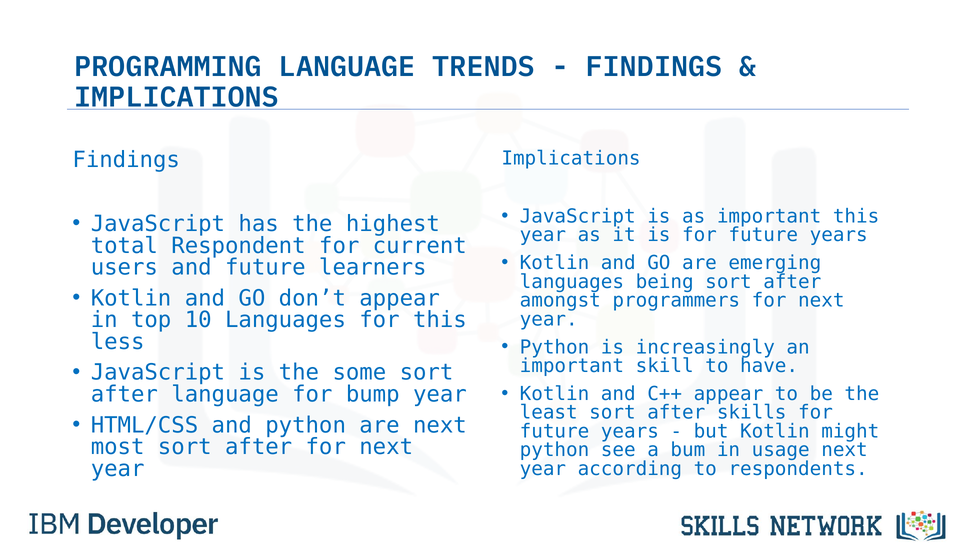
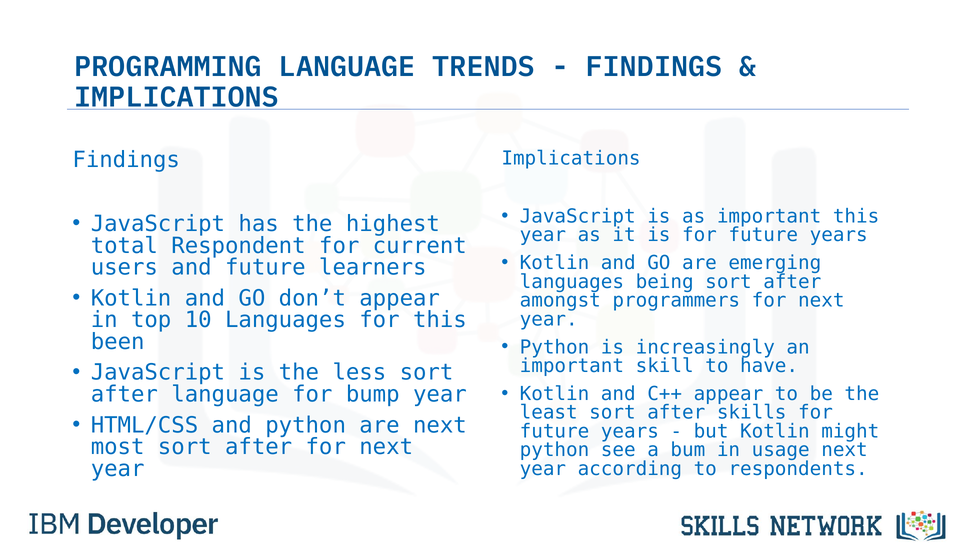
less: less -> been
some: some -> less
